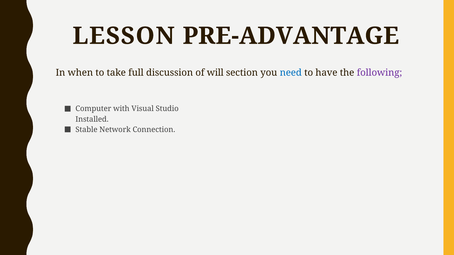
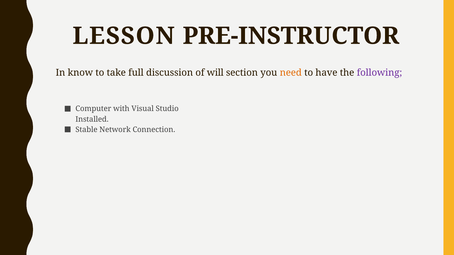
PRE-ADVANTAGE: PRE-ADVANTAGE -> PRE-INSTRUCTOR
when: when -> know
need colour: blue -> orange
